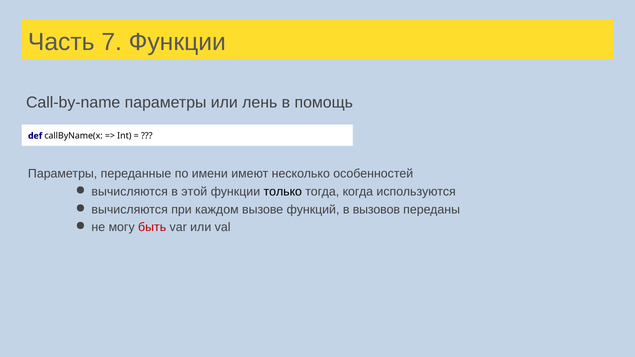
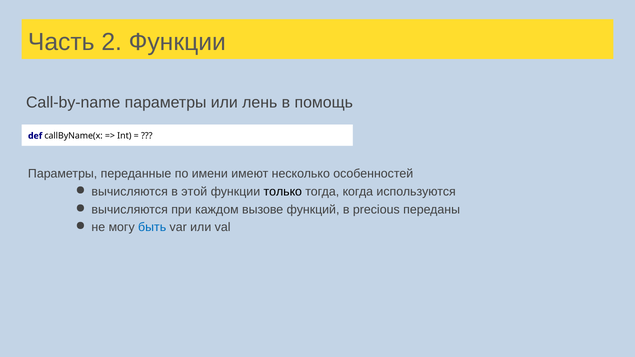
7: 7 -> 2
вызовов: вызовов -> precious
быть colour: red -> blue
